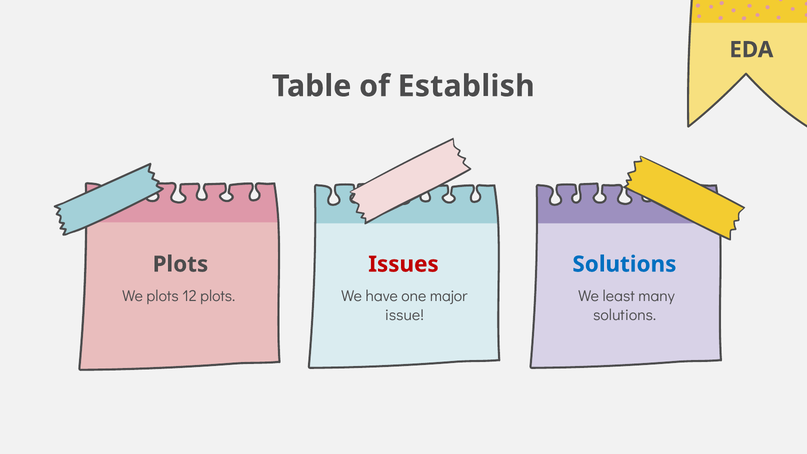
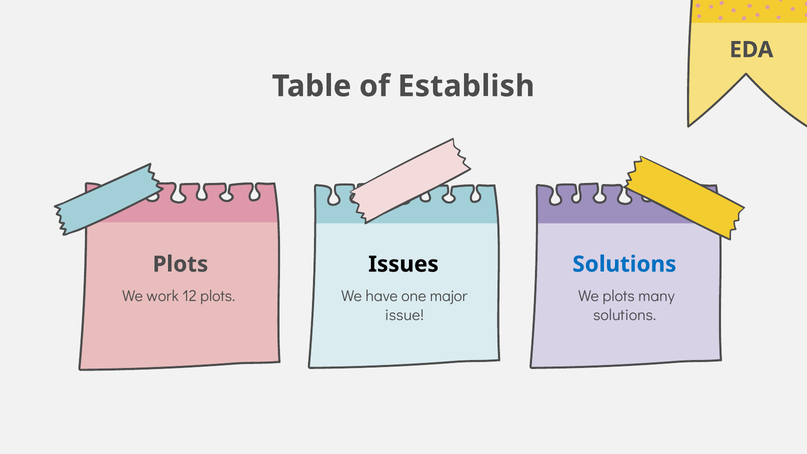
Issues colour: red -> black
We plots: plots -> work
We least: least -> plots
